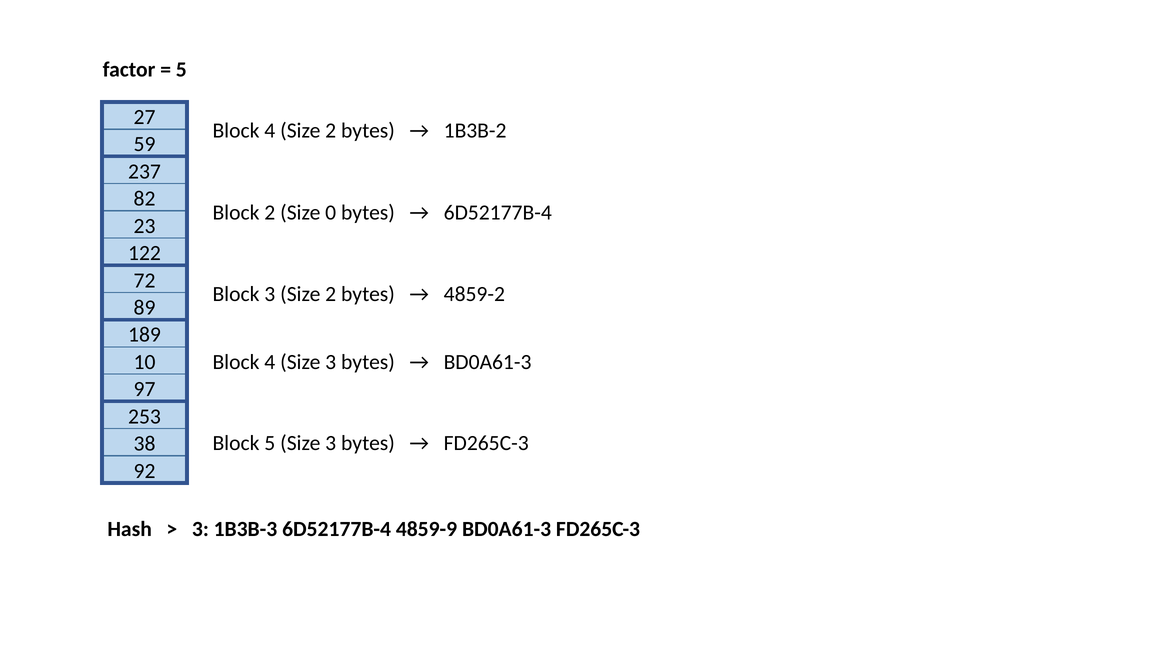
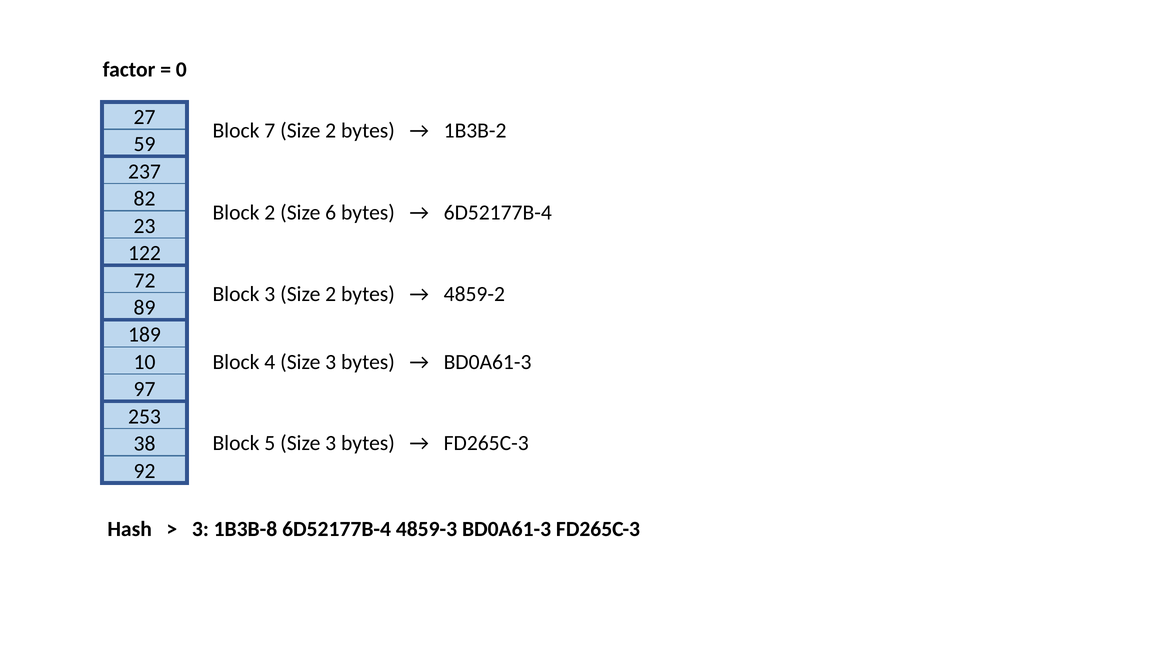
5 at (181, 70): 5 -> 0
4 at (270, 131): 4 -> 7
0: 0 -> 6
1B3B-3: 1B3B-3 -> 1B3B-8
4859-9: 4859-9 -> 4859-3
